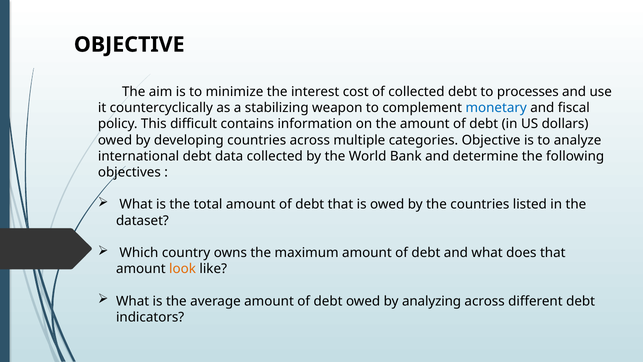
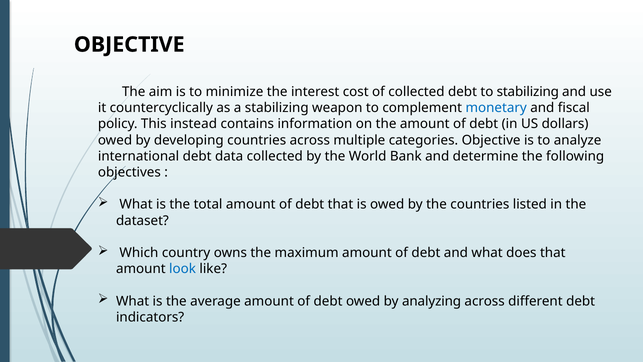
to processes: processes -> stabilizing
difficult: difficult -> instead
look colour: orange -> blue
